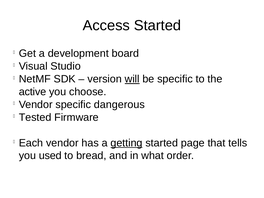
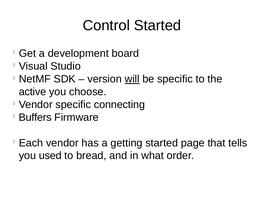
Access: Access -> Control
dangerous: dangerous -> connecting
Tested: Tested -> Buffers
getting underline: present -> none
